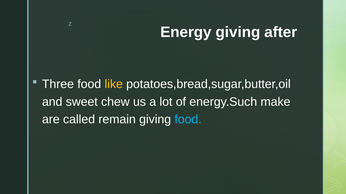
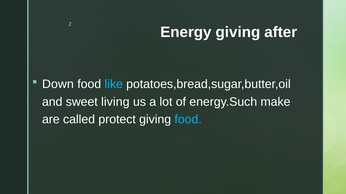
Three: Three -> Down
like colour: yellow -> light blue
chew: chew -> living
remain: remain -> protect
